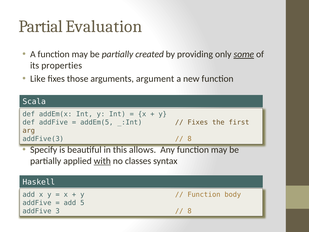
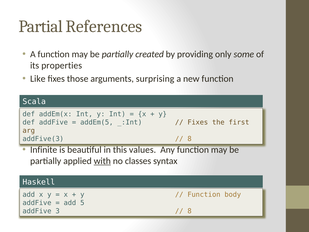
Evaluation: Evaluation -> References
some underline: present -> none
argument: argument -> surprising
Specify: Specify -> Infinite
allows: allows -> values
